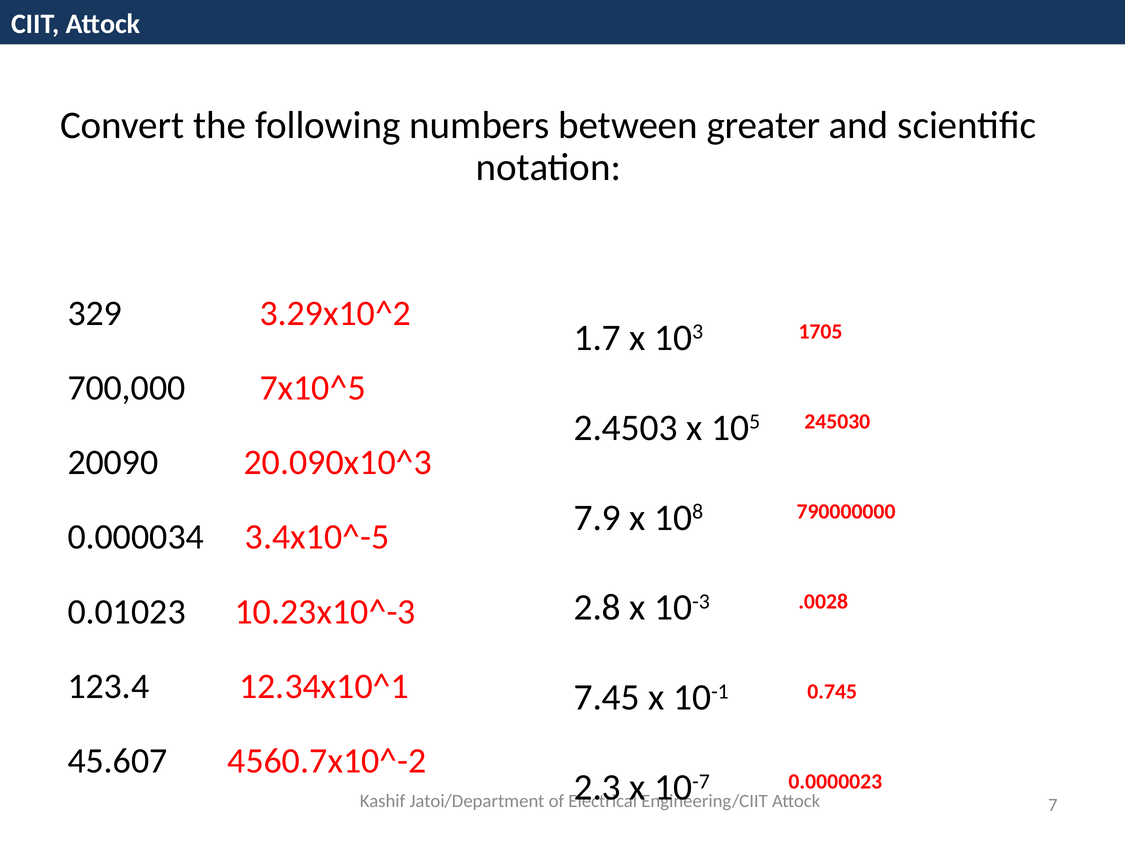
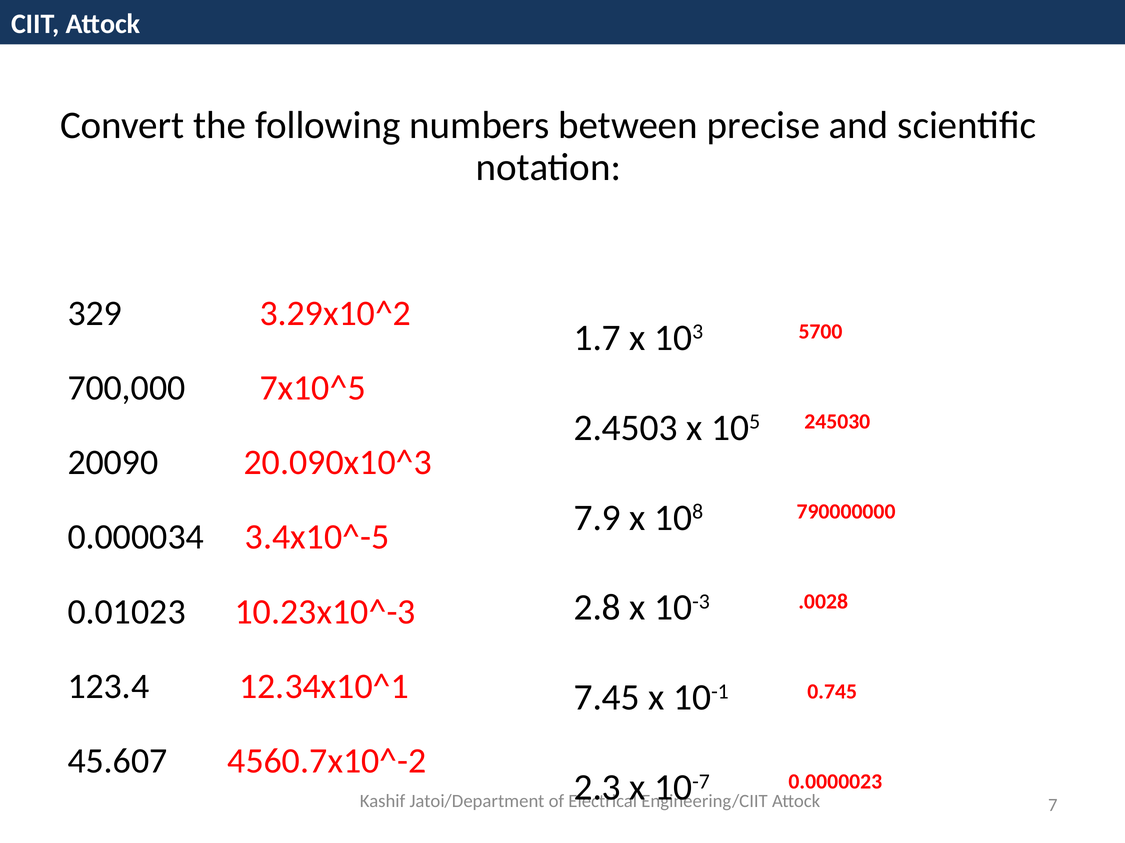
greater: greater -> precise
1705: 1705 -> 5700
